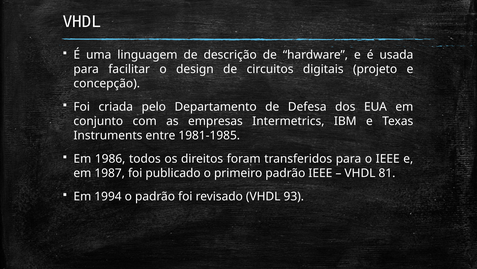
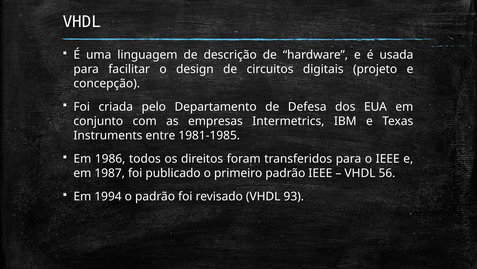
81: 81 -> 56
